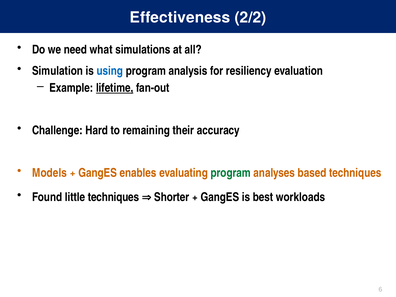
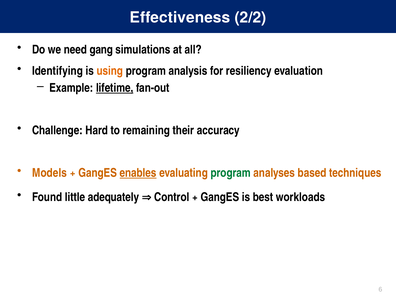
what: what -> gang
Simulation: Simulation -> Identifying
using colour: blue -> orange
enables underline: none -> present
little techniques: techniques -> adequately
Shorter: Shorter -> Control
